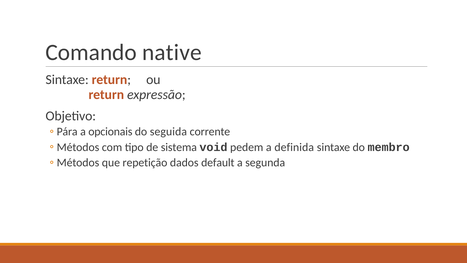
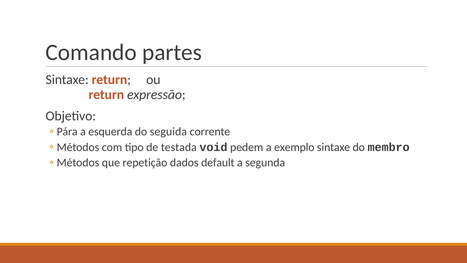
native: native -> partes
opcionais: opcionais -> esquerda
sistema: sistema -> testada
definida: definida -> exemplo
